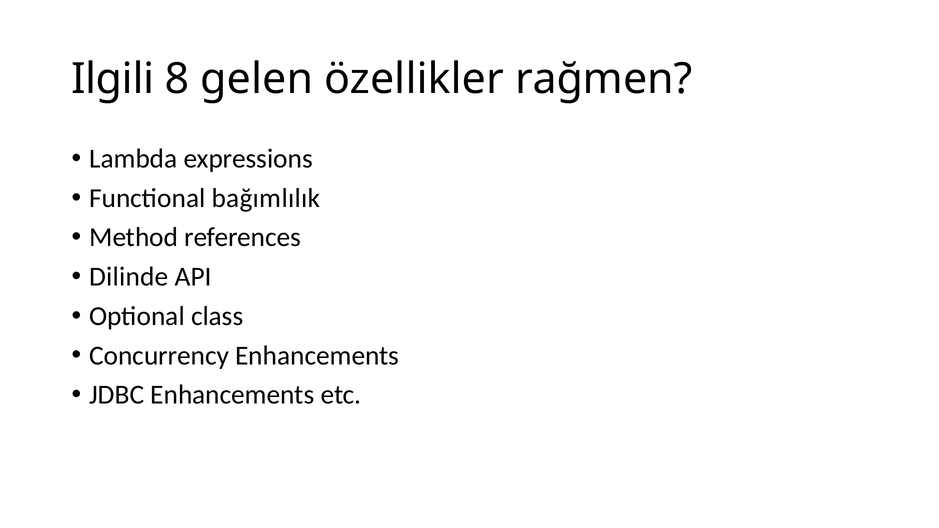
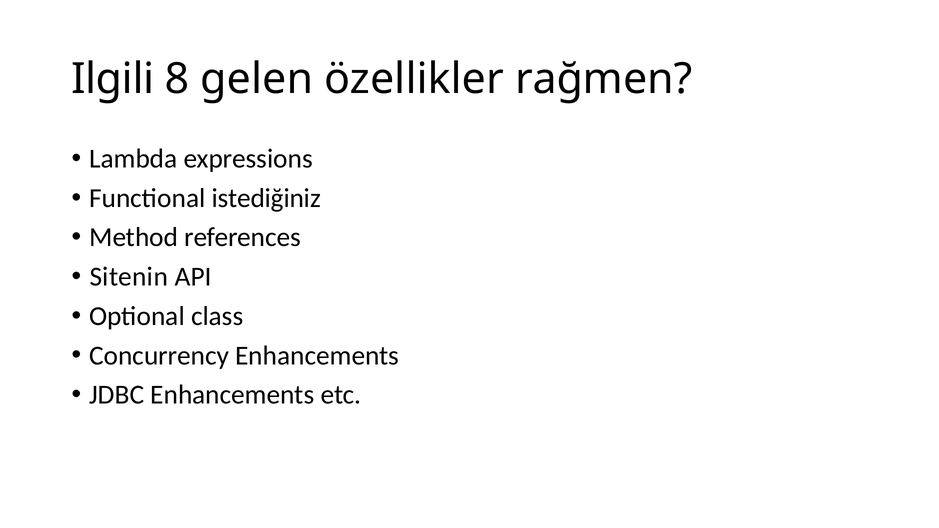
bağımlılık: bağımlılık -> istediğiniz
Dilinde: Dilinde -> Sitenin
